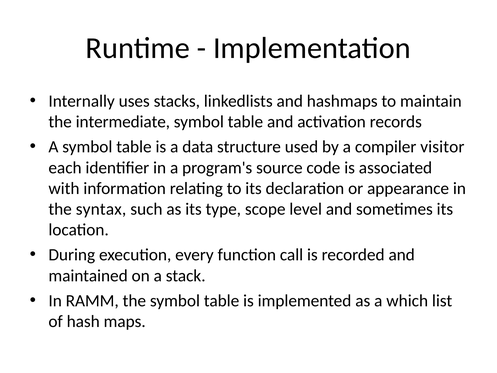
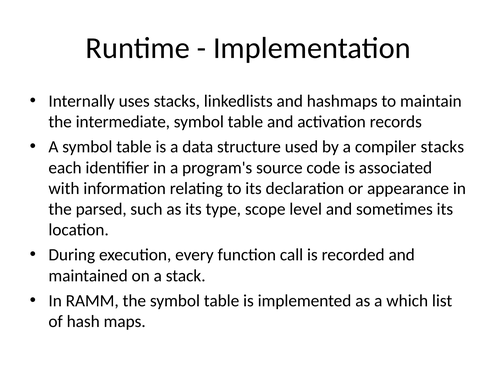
compiler visitor: visitor -> stacks
syntax: syntax -> parsed
